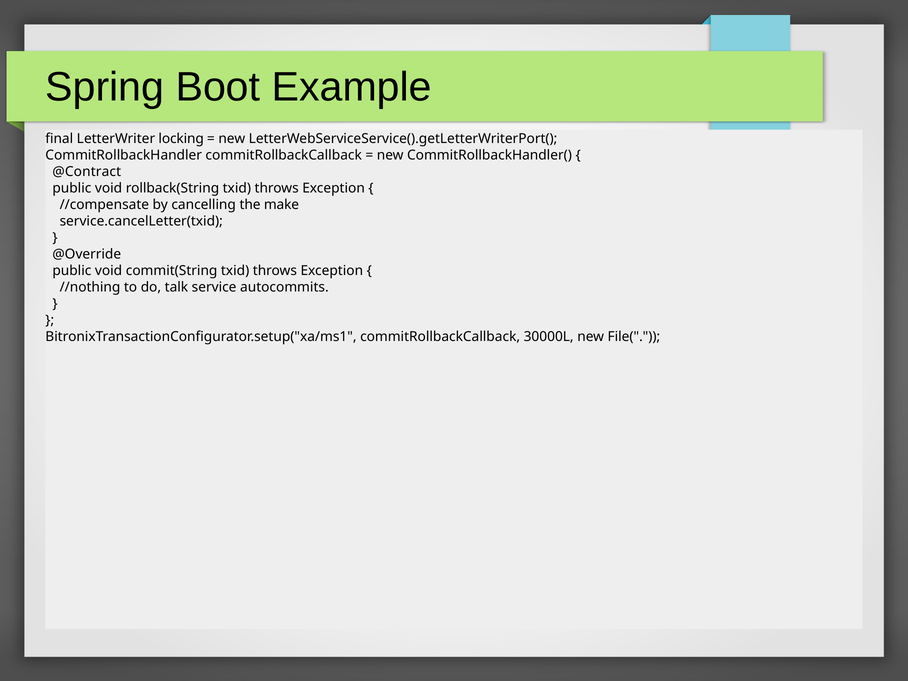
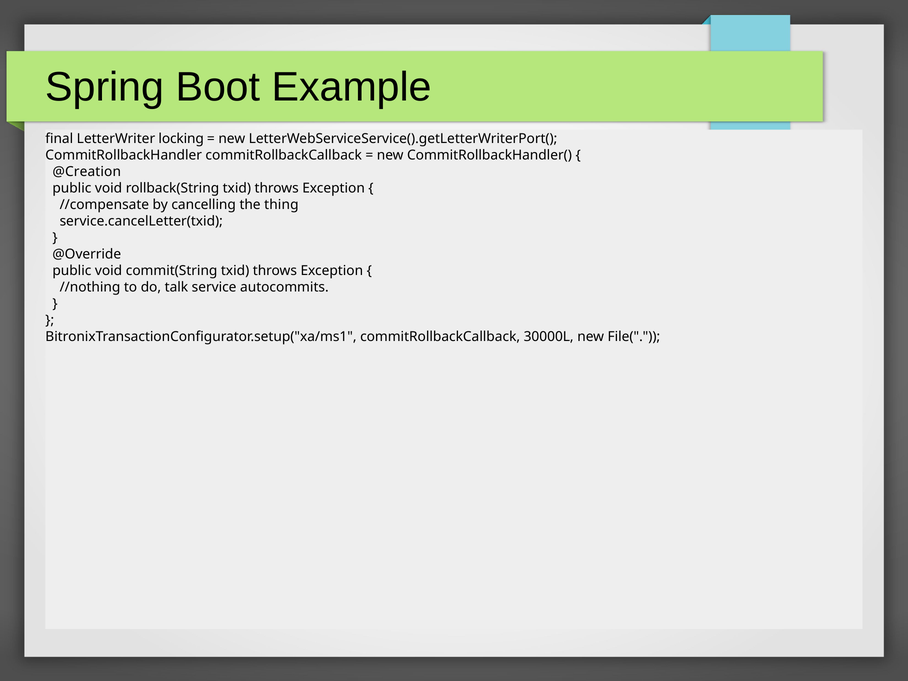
@Contract: @Contract -> @Creation
make: make -> thing
